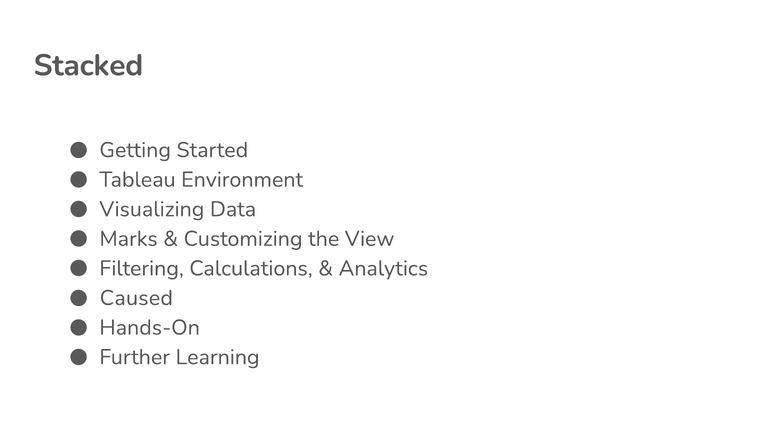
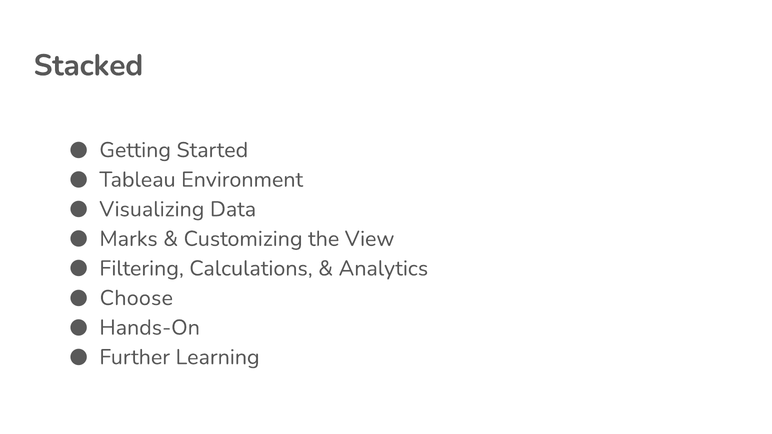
Caused: Caused -> Choose
